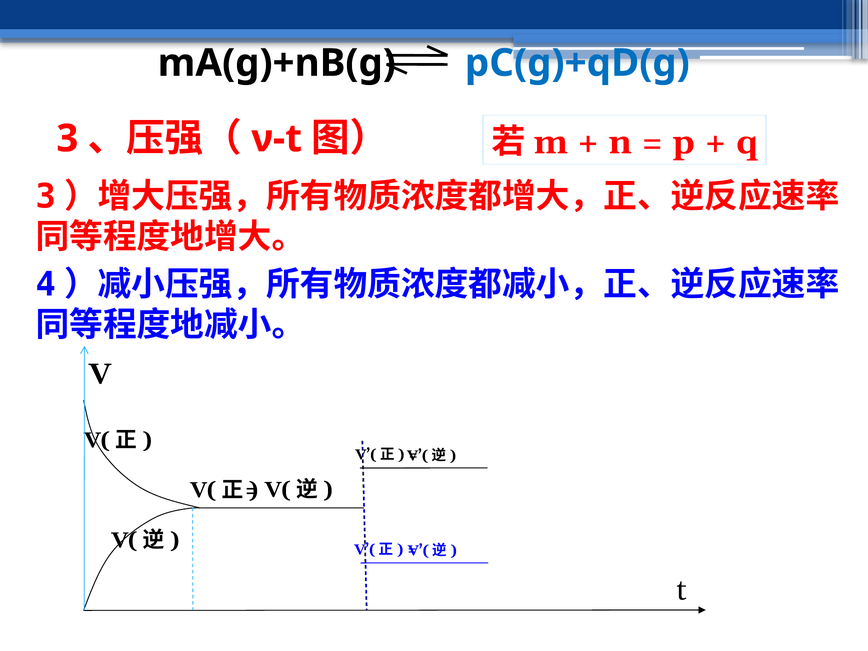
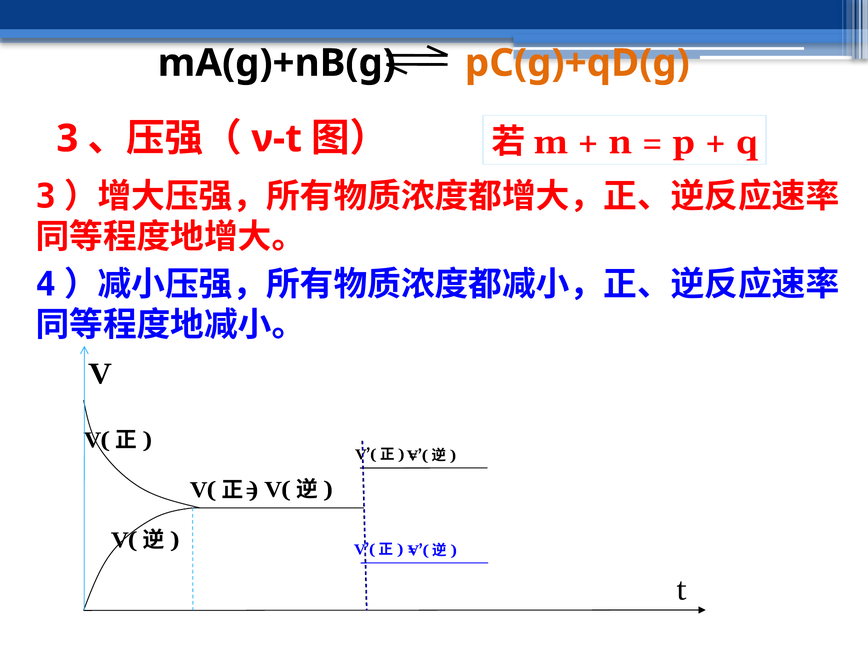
pC(g)+qD(g colour: blue -> orange
